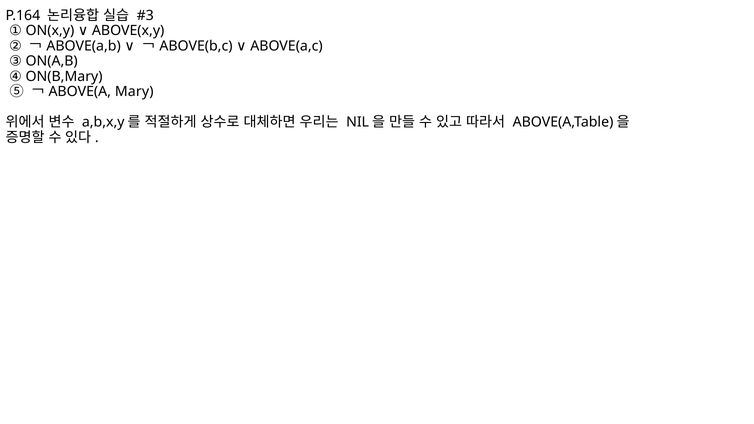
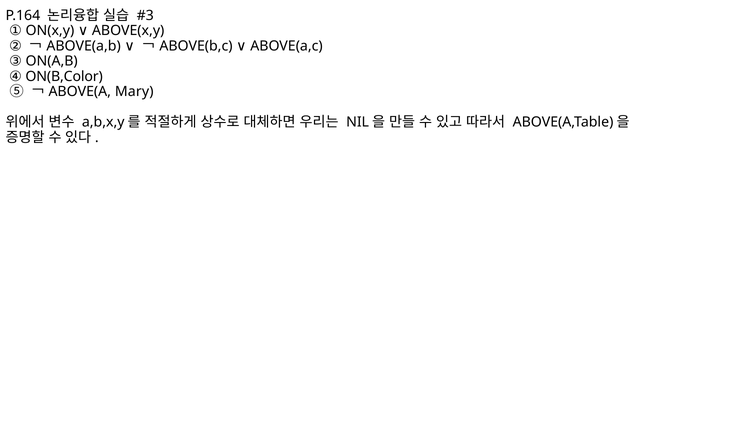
ON(B,Mary: ON(B,Mary -> ON(B,Color
